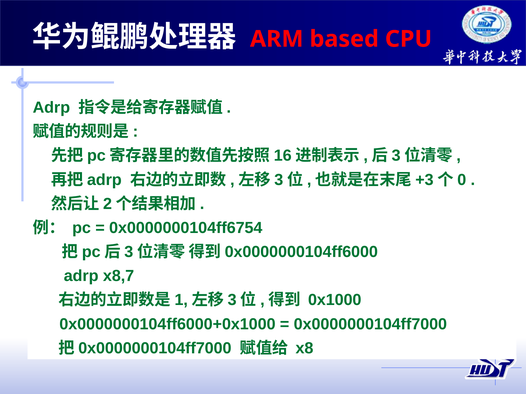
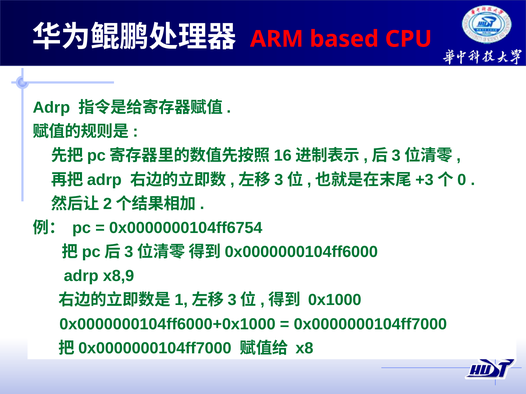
x8,7: x8,7 -> x8,9
